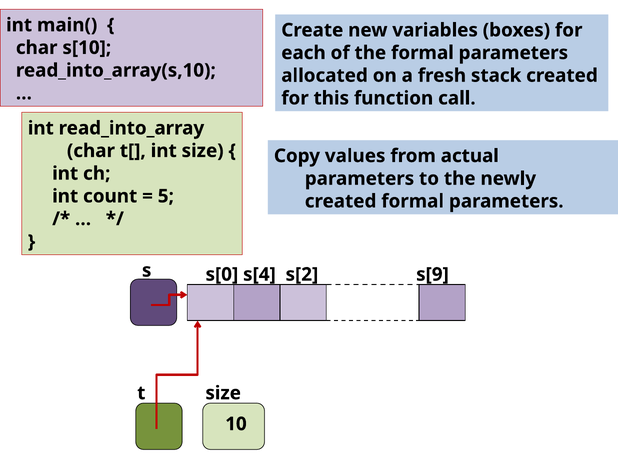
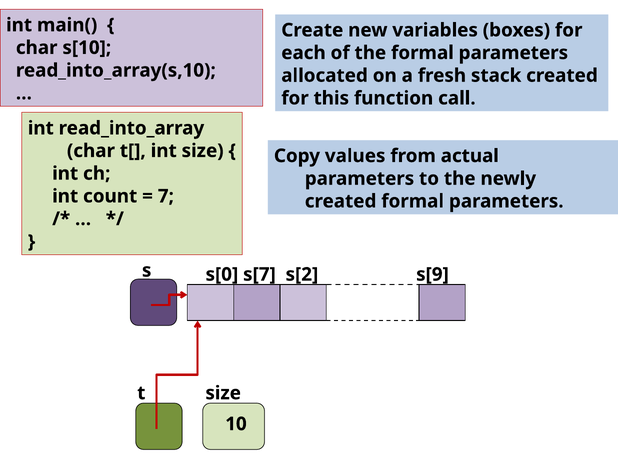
5: 5 -> 7
s[4: s[4 -> s[7
